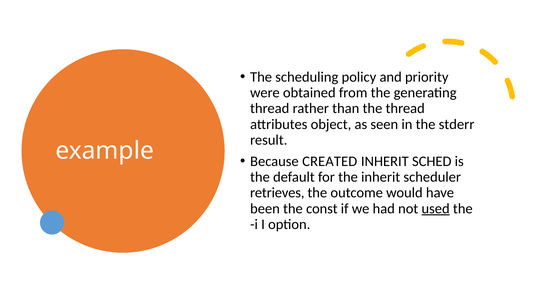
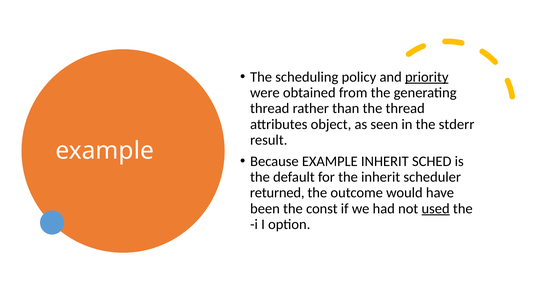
priority underline: none -> present
Because CREATED: CREATED -> EXAMPLE
retrieves: retrieves -> returned
